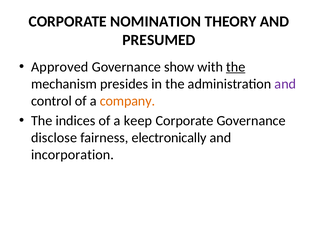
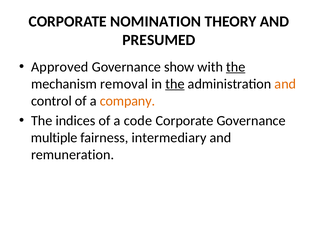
presides: presides -> removal
the at (175, 84) underline: none -> present
and at (285, 84) colour: purple -> orange
keep: keep -> code
disclose: disclose -> multiple
electronically: electronically -> intermediary
incorporation: incorporation -> remuneration
